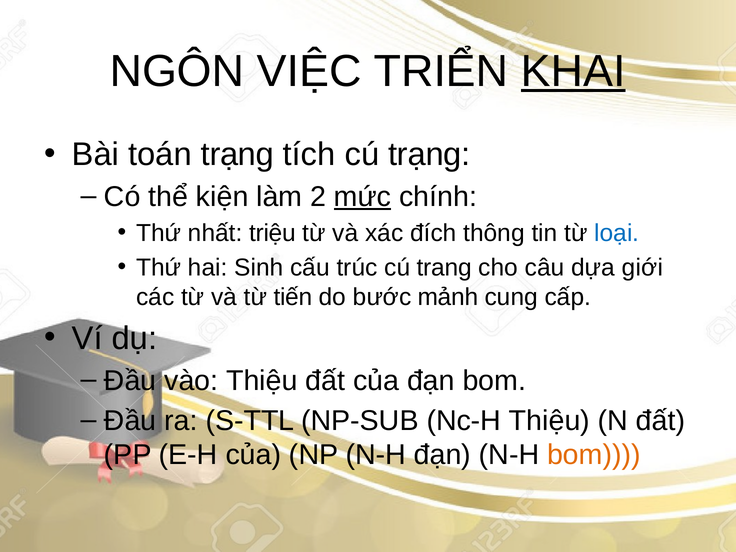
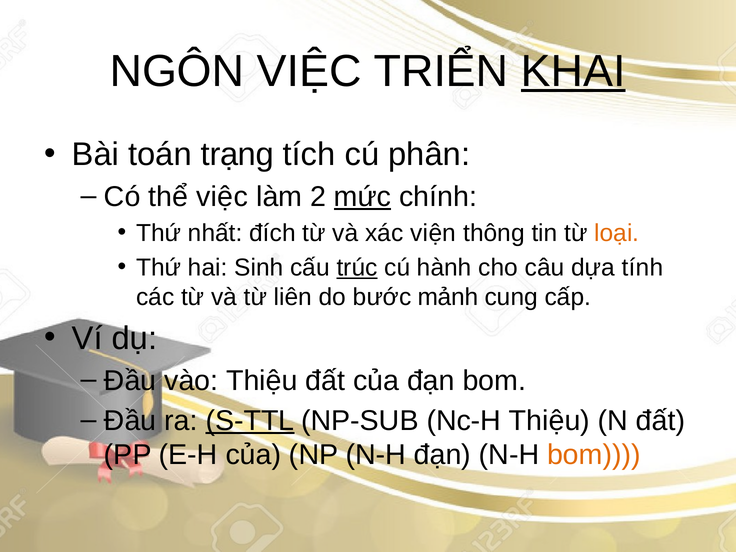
cú trạng: trạng -> phân
thể kiện: kiện -> việc
triệu: triệu -> đích
đích: đích -> viện
loại colour: blue -> orange
trúc underline: none -> present
trang: trang -> hành
giới: giới -> tính
tiến: tiến -> liên
S-TTL underline: none -> present
